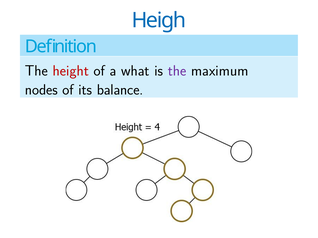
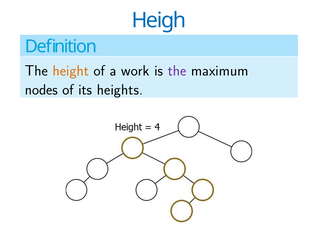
height colour: red -> orange
what: what -> work
balance: balance -> heights
